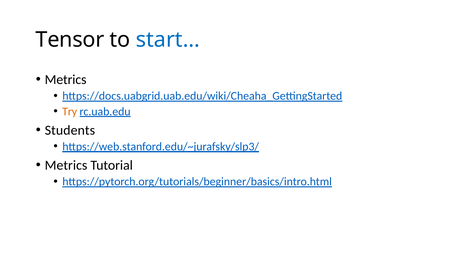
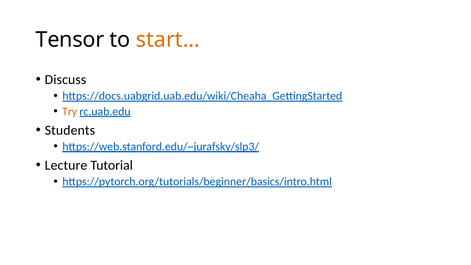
start… colour: blue -> orange
Metrics at (66, 80): Metrics -> Discuss
Metrics at (66, 165): Metrics -> Lecture
